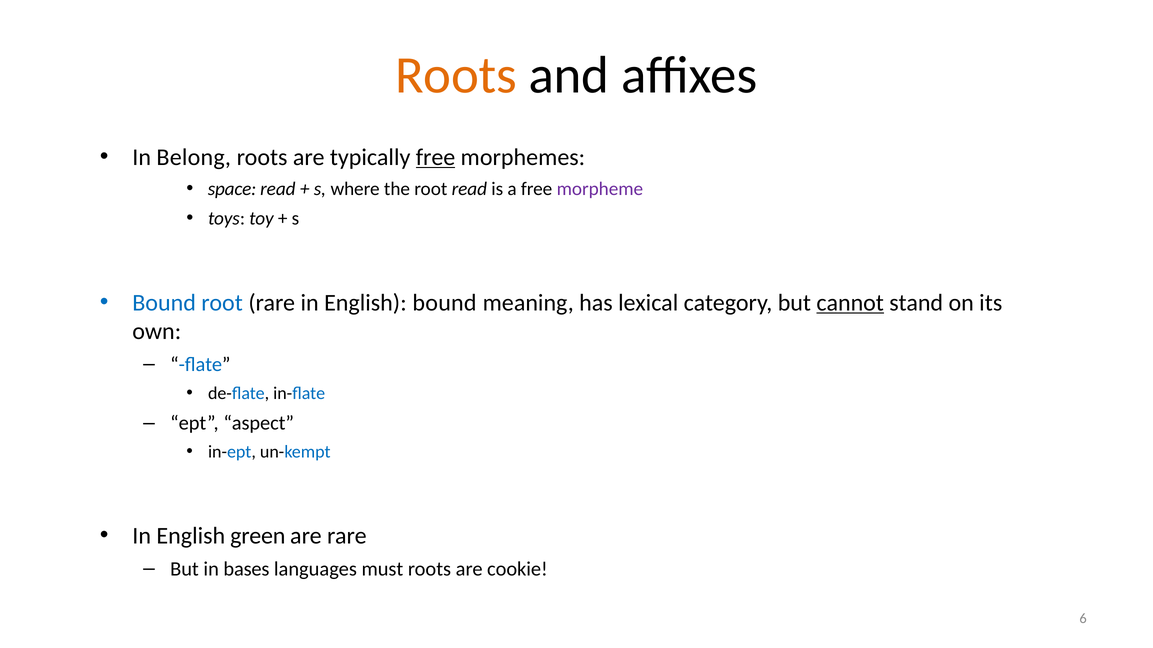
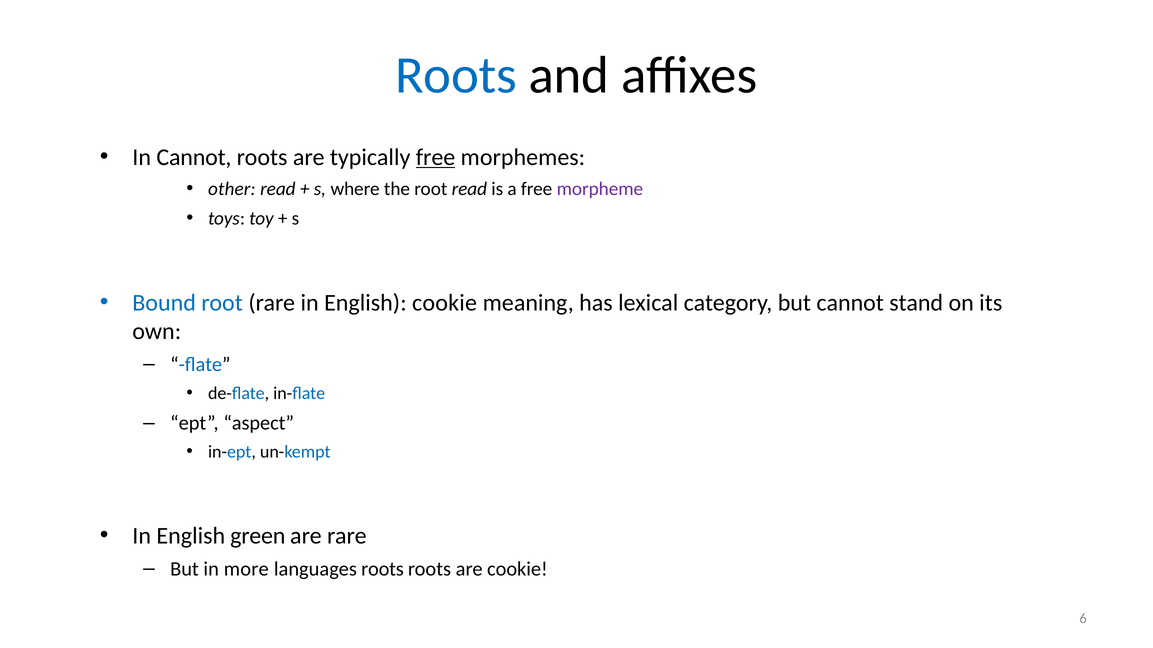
Roots at (456, 75) colour: orange -> blue
In Belong: Belong -> Cannot
space: space -> other
English bound: bound -> cookie
cannot at (850, 303) underline: present -> none
bases: bases -> more
languages must: must -> roots
